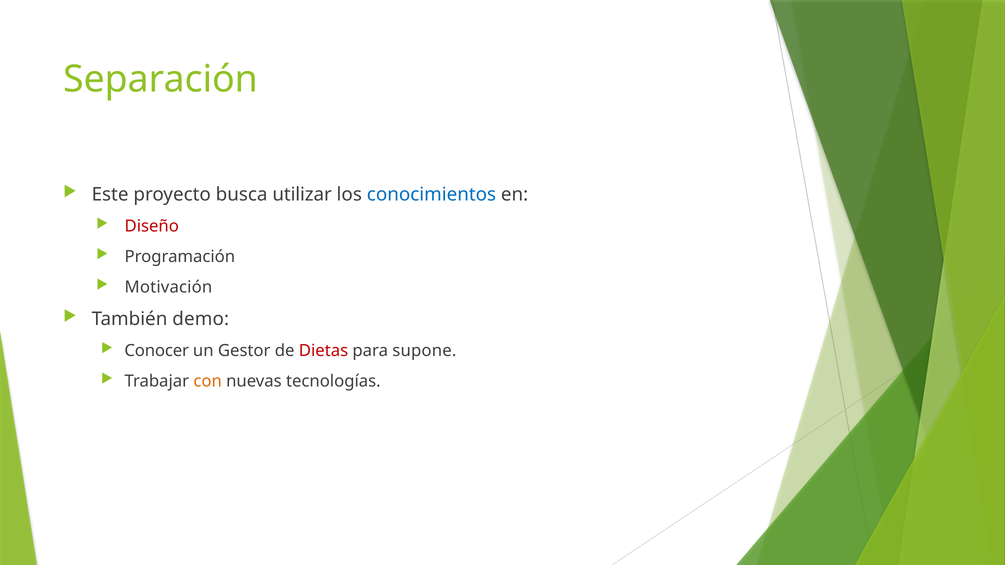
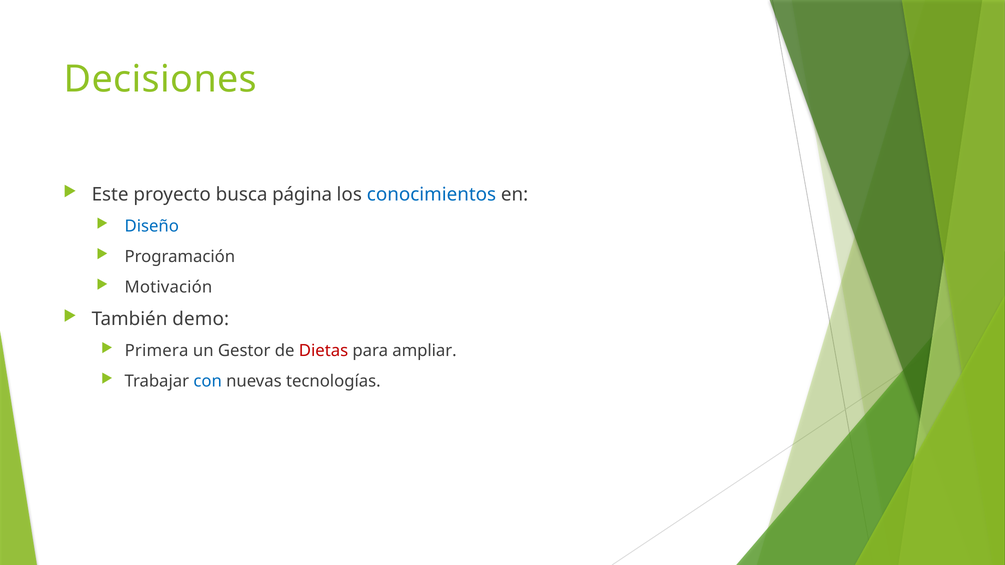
Separación: Separación -> Decisiones
utilizar: utilizar -> página
Diseño colour: red -> blue
Conocer: Conocer -> Primera
supone: supone -> ampliar
con colour: orange -> blue
